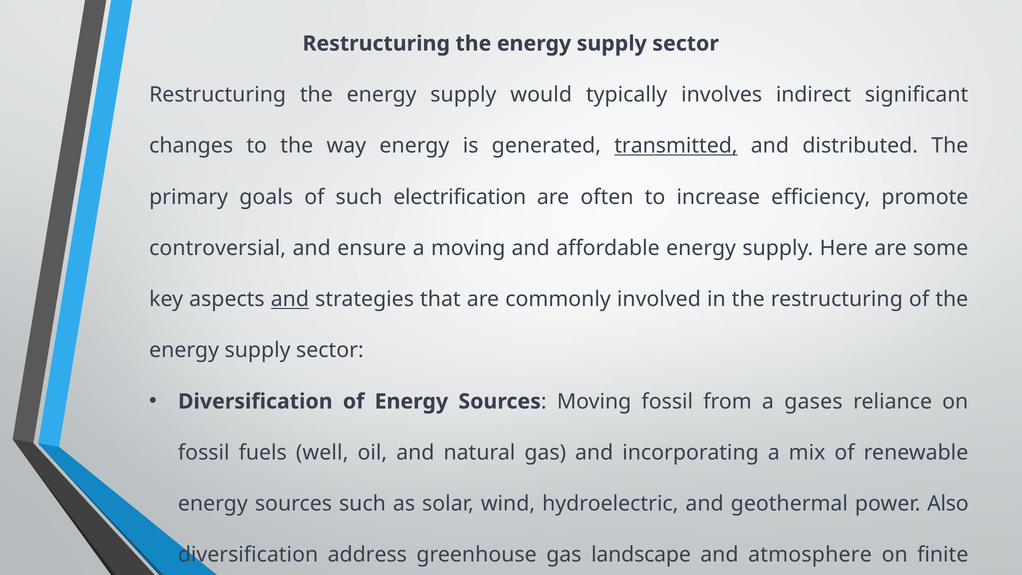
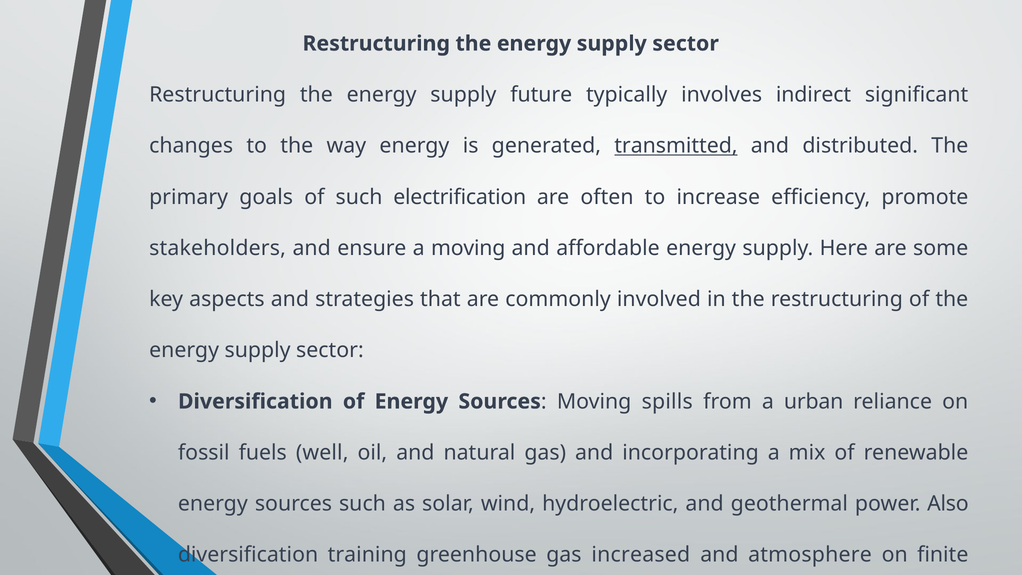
would: would -> future
controversial: controversial -> stakeholders
and at (290, 299) underline: present -> none
Moving fossil: fossil -> spills
gases: gases -> urban
address: address -> training
landscape: landscape -> increased
